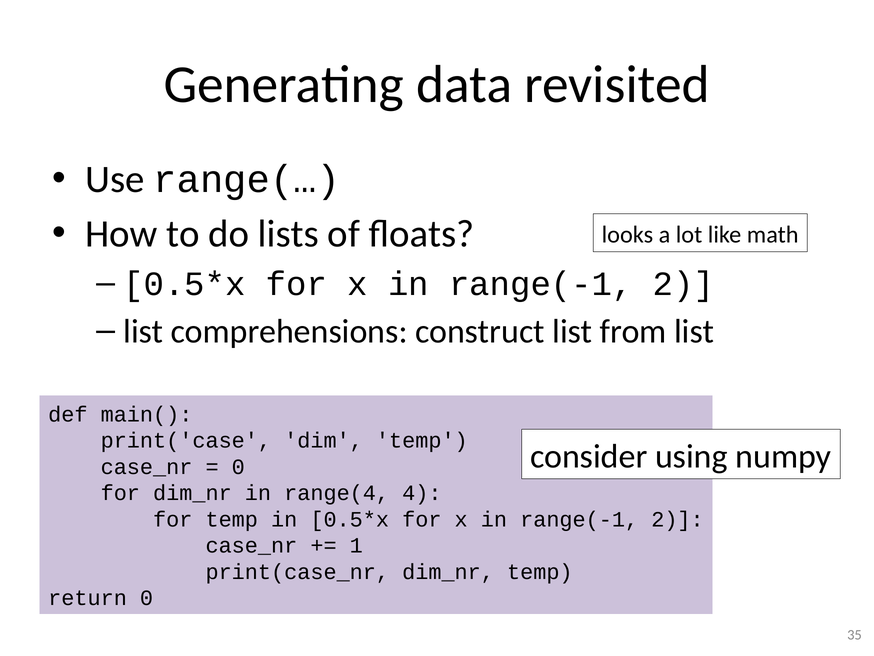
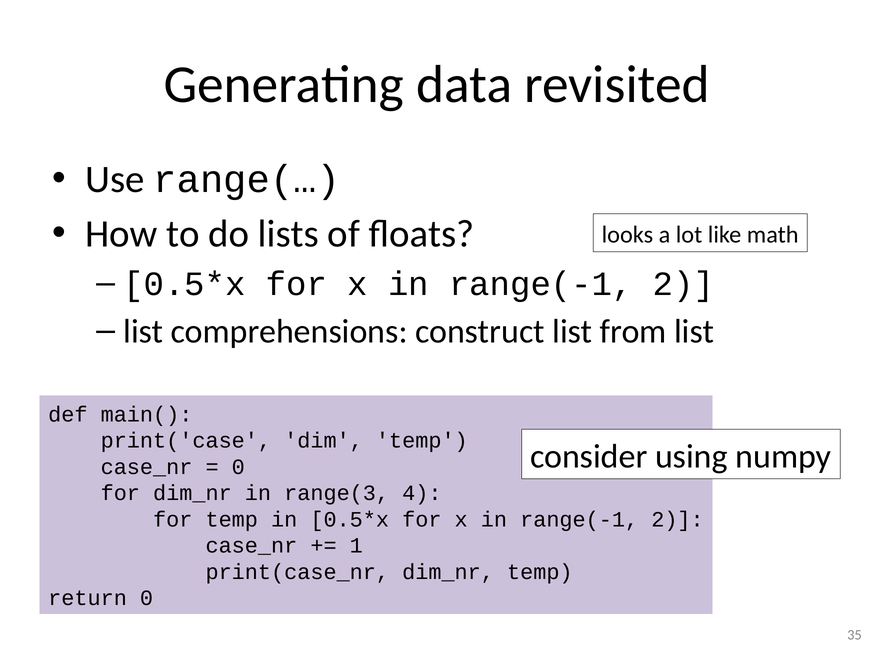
range(4: range(4 -> range(3
